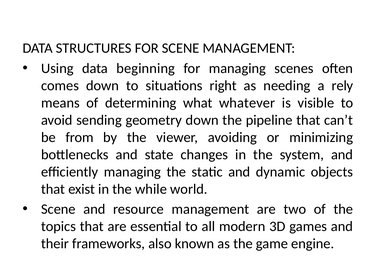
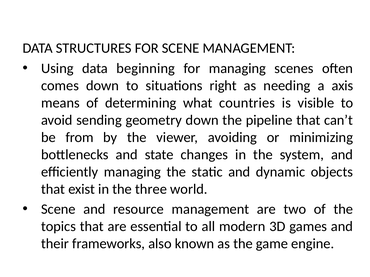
rely: rely -> axis
whatever: whatever -> countries
while: while -> three
